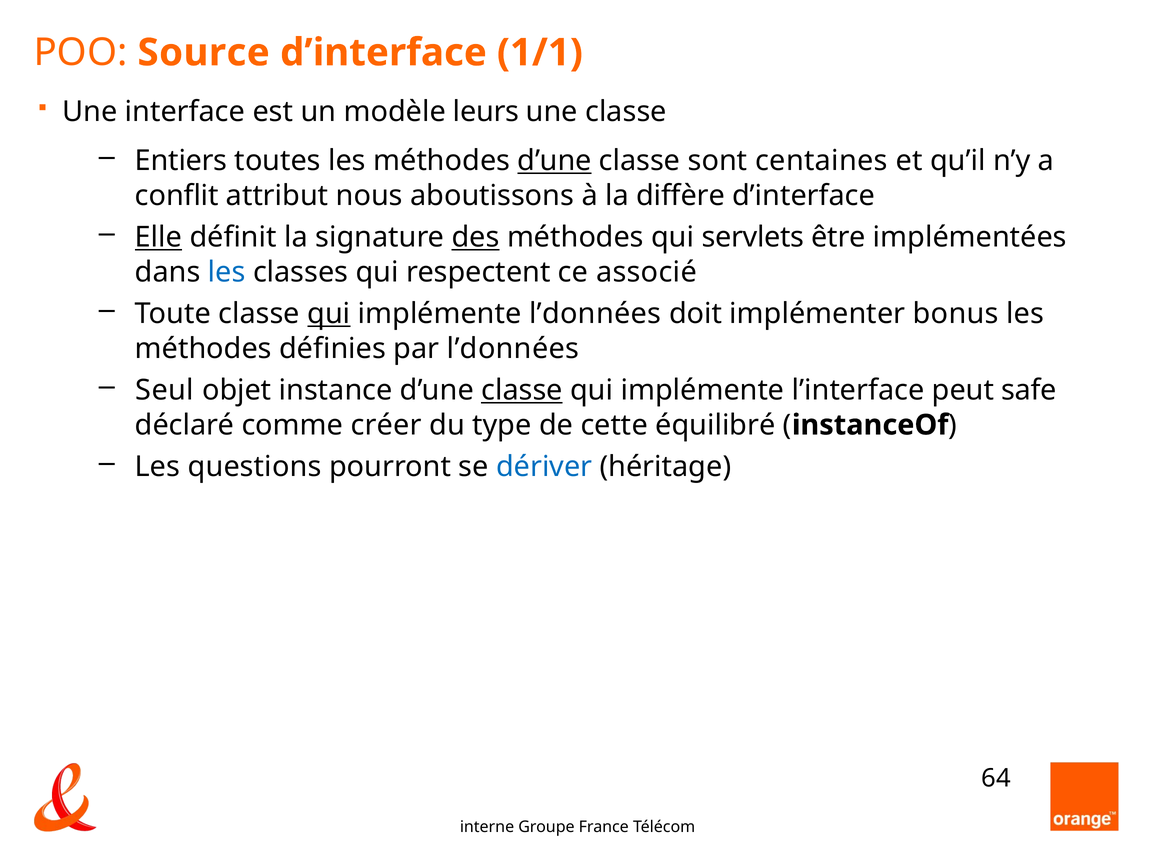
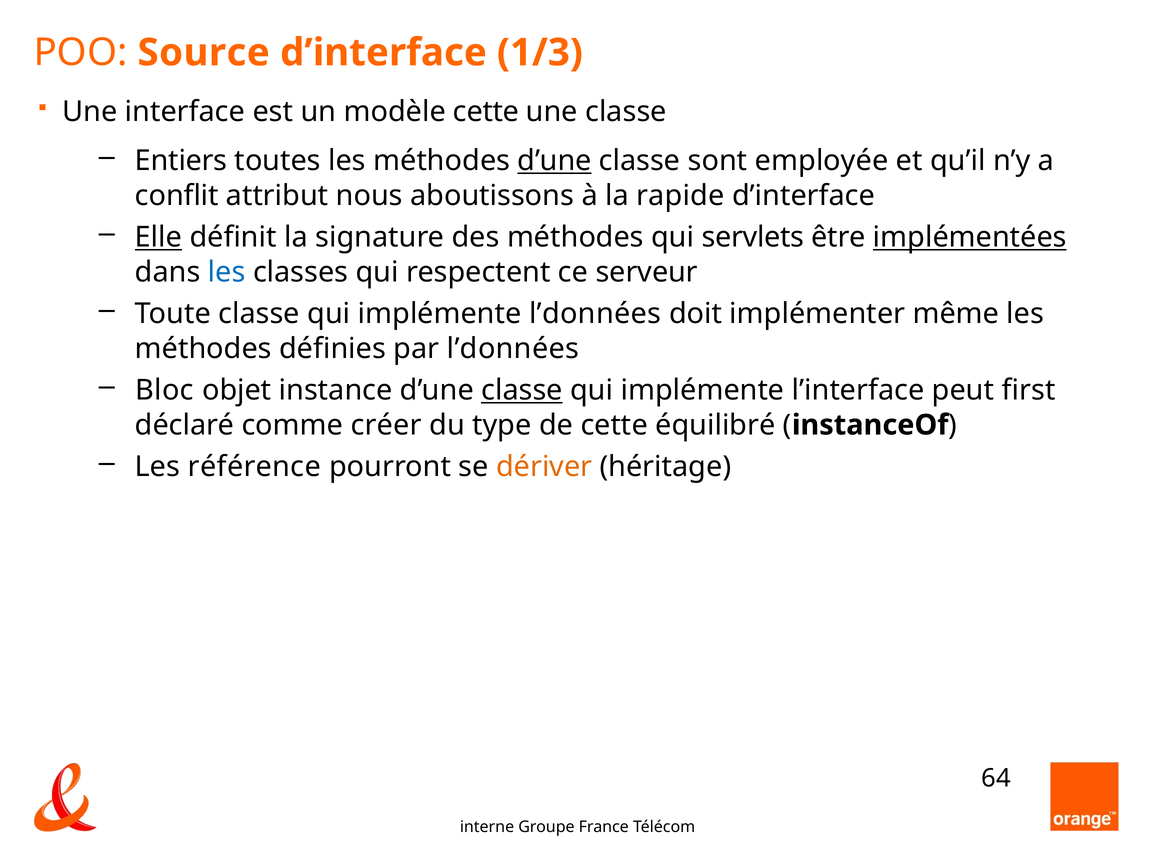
1/1: 1/1 -> 1/3
modèle leurs: leurs -> cette
centaines: centaines -> employée
diffère: diffère -> rapide
des underline: present -> none
implémentées underline: none -> present
associé: associé -> serveur
qui at (329, 314) underline: present -> none
bonus: bonus -> même
Seul: Seul -> Bloc
safe: safe -> first
questions: questions -> référence
dériver colour: blue -> orange
